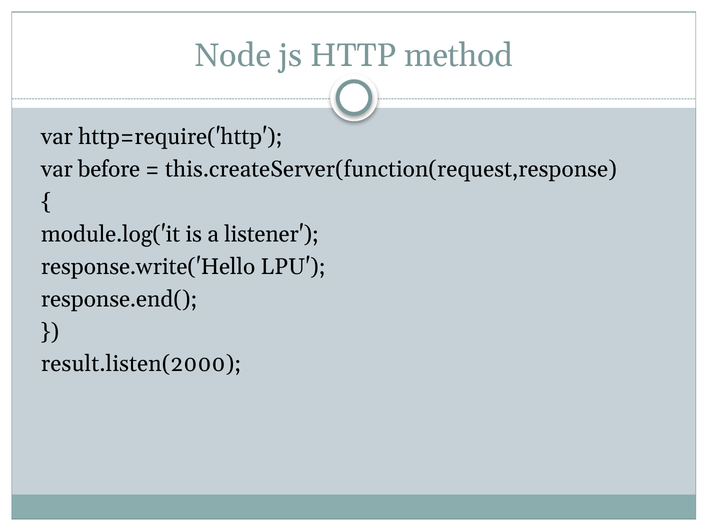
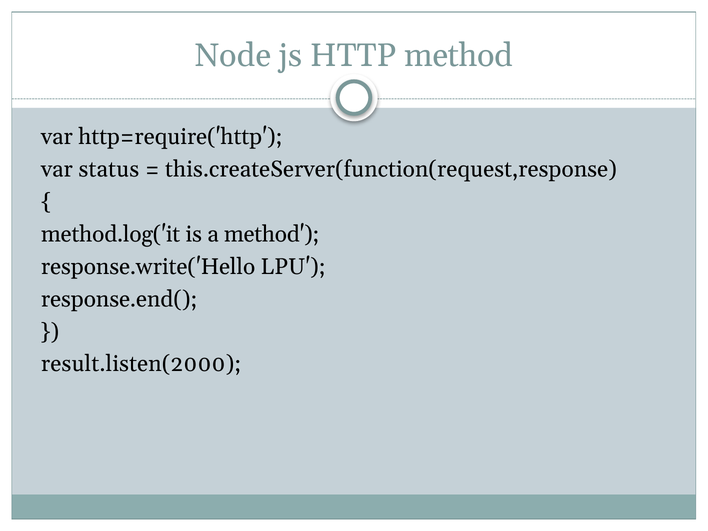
before: before -> status
module.log('it: module.log('it -> method.log('it
a listener: listener -> method
